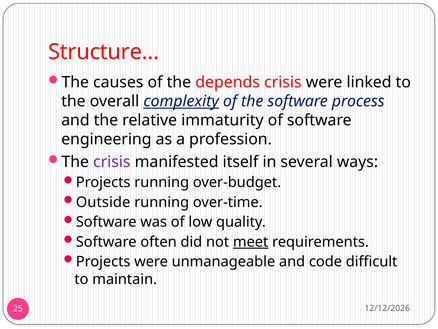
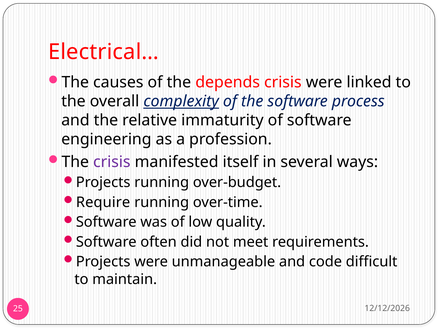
Structure…: Structure… -> Electrical…
Outside: Outside -> Require
meet underline: present -> none
